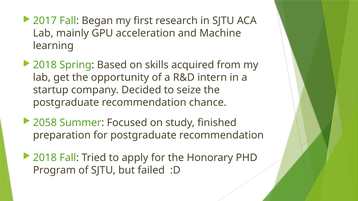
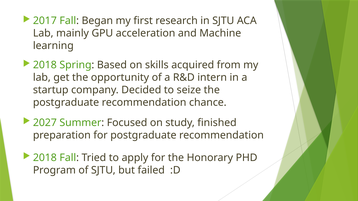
2058: 2058 -> 2027
